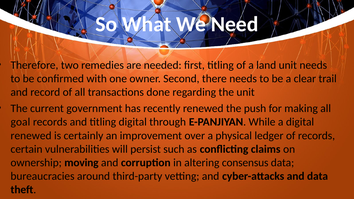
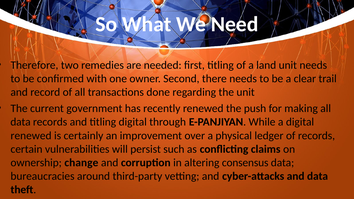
goal at (20, 122): goal -> data
moving: moving -> change
